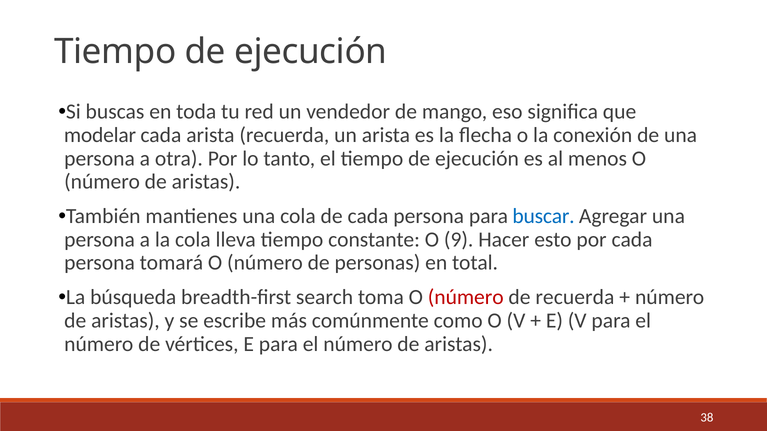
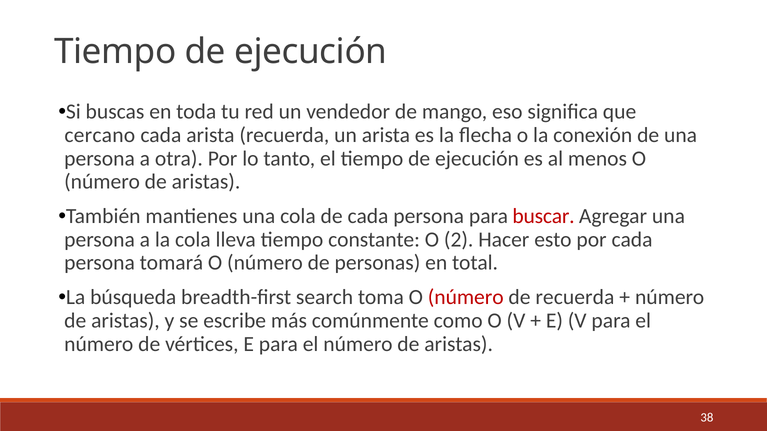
modelar: modelar -> cercano
buscar colour: blue -> red
9: 9 -> 2
